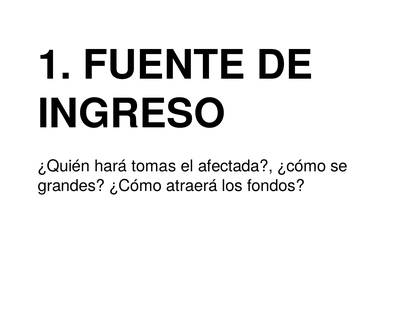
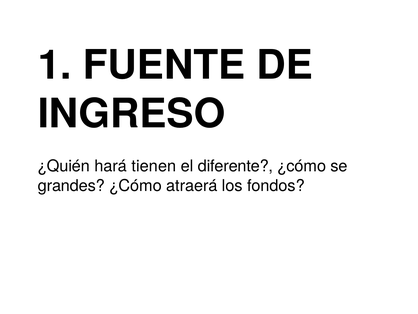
tomas: tomas -> tienen
afectada: afectada -> diferente
